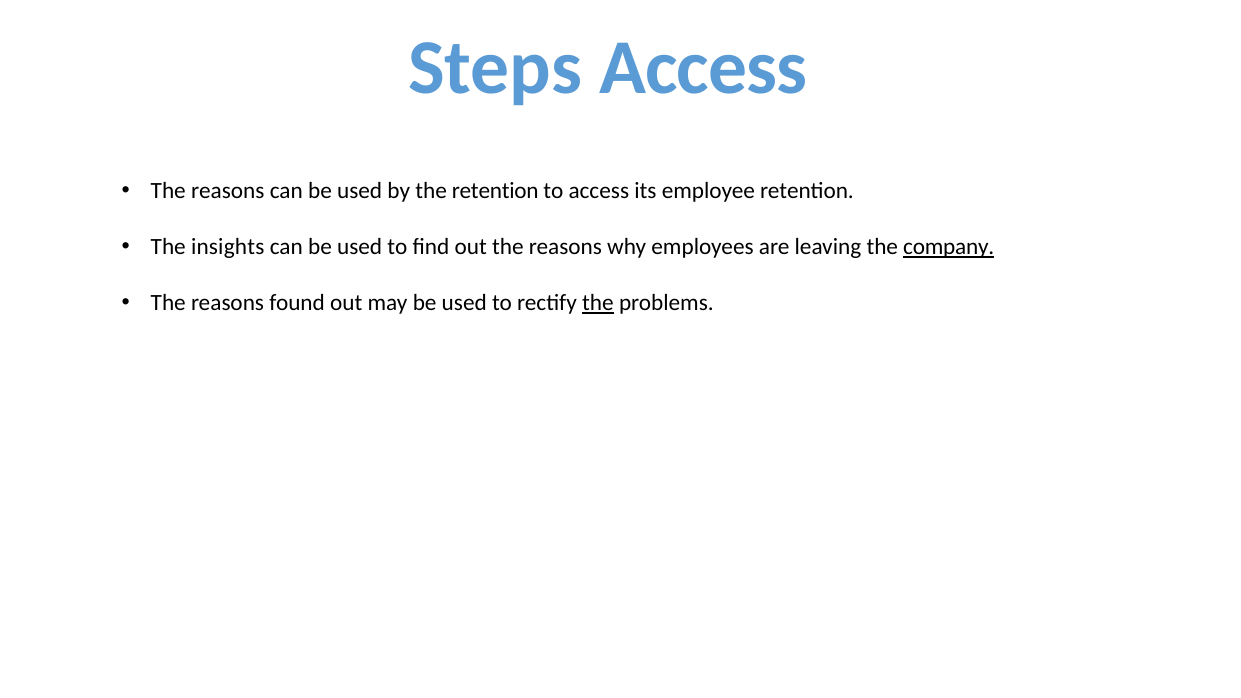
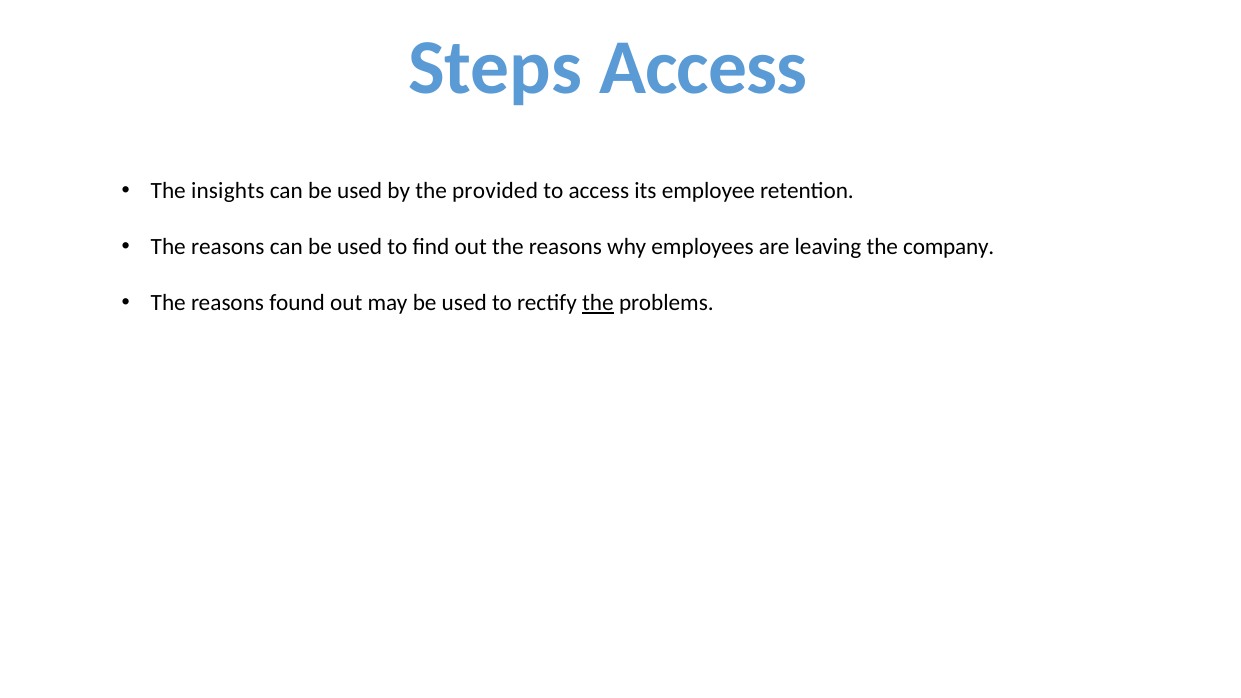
reasons at (228, 191): reasons -> insights
the retention: retention -> provided
insights at (228, 247): insights -> reasons
company underline: present -> none
